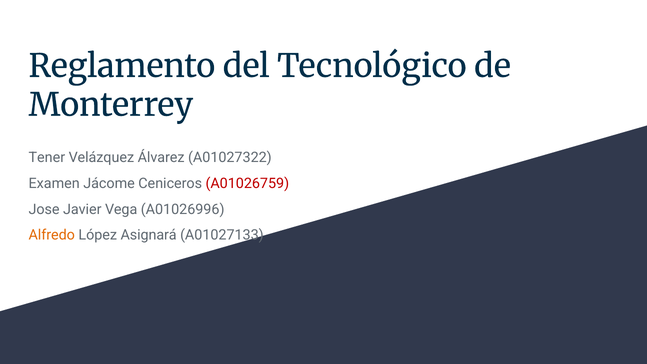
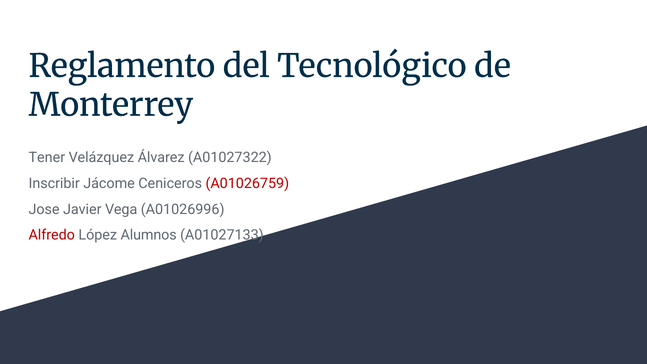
Examen: Examen -> Inscribir
Alfredo colour: orange -> red
Asignará: Asignará -> Alumnos
